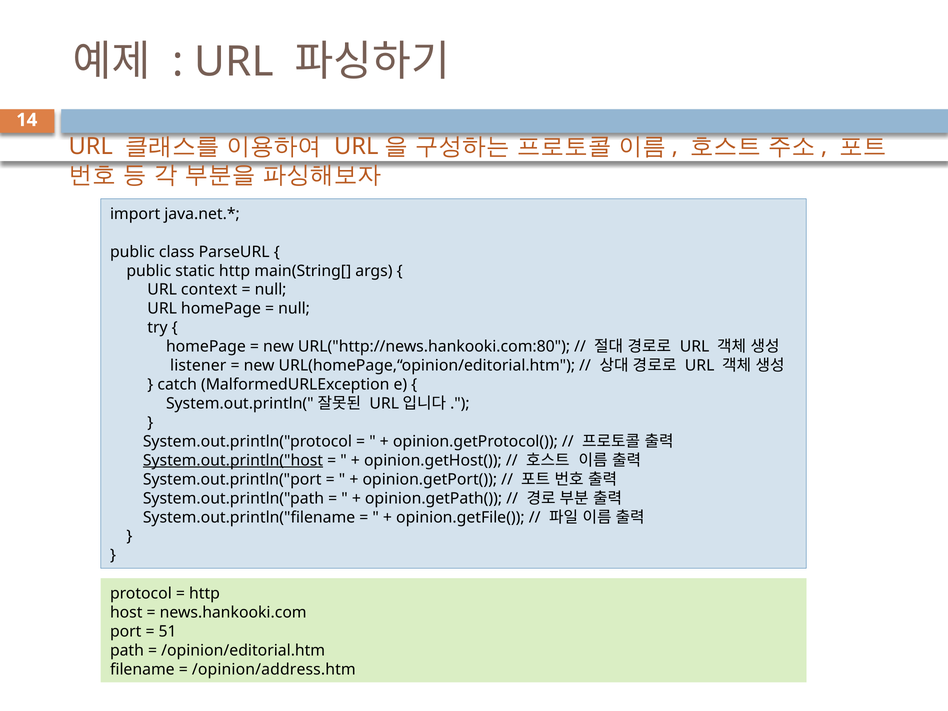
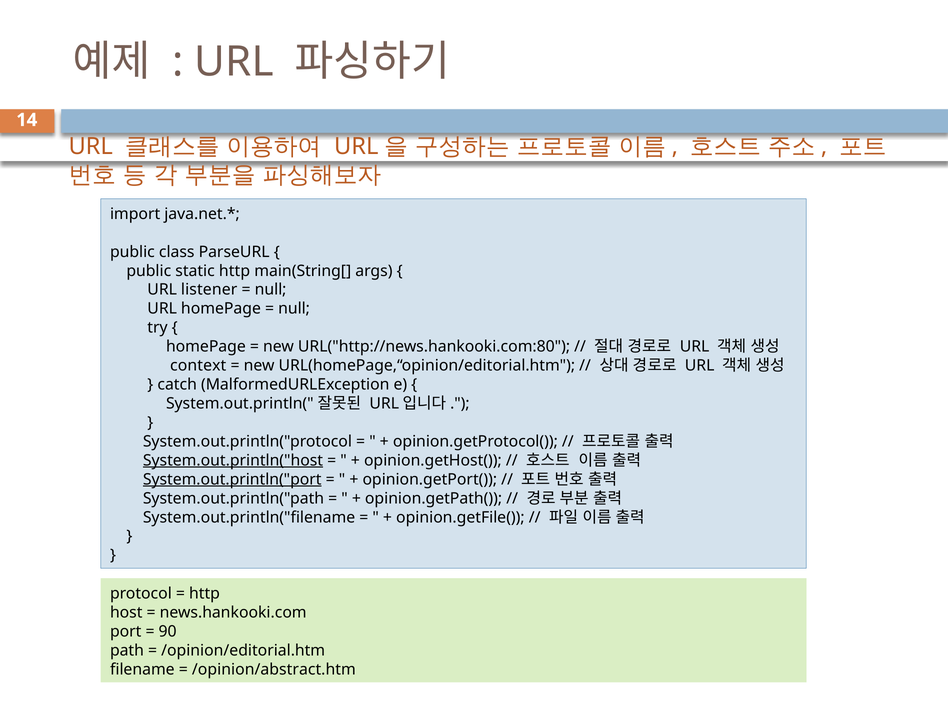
context: context -> listener
listener: listener -> context
System.out.println("port underline: none -> present
51: 51 -> 90
/opinion/address.htm: /opinion/address.htm -> /opinion/abstract.htm
